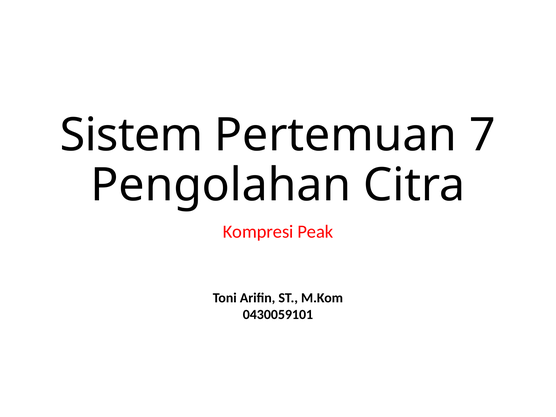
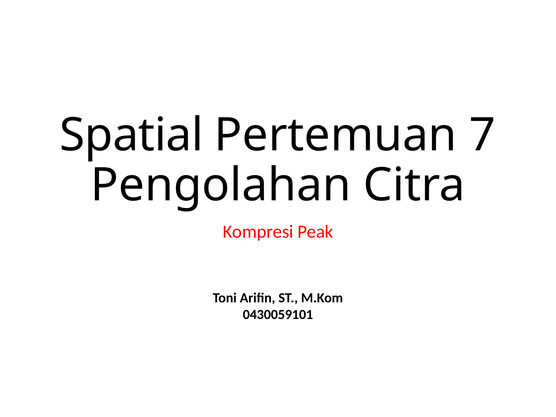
Sistem: Sistem -> Spatial
